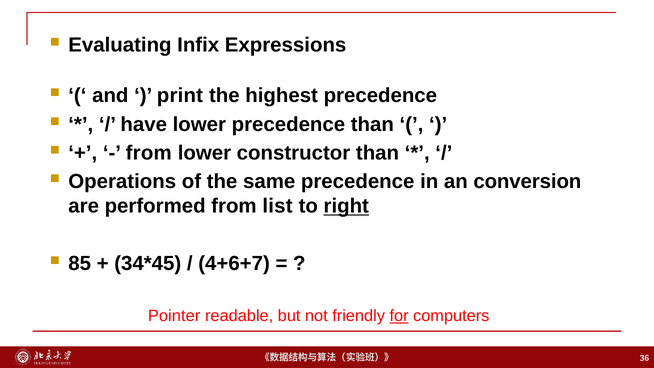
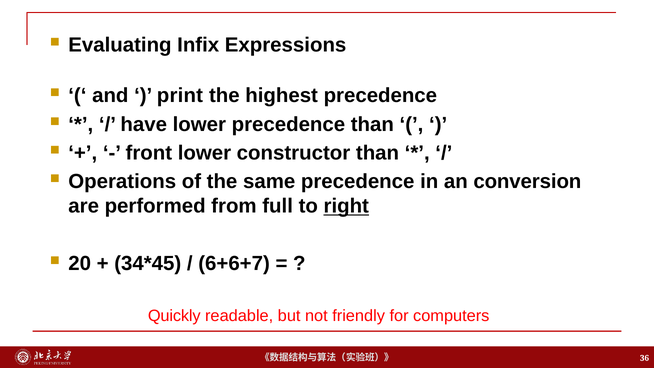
from at (149, 153): from -> front
list: list -> full
85: 85 -> 20
4+6+7: 4+6+7 -> 6+6+7
Pointer: Pointer -> Quickly
for underline: present -> none
